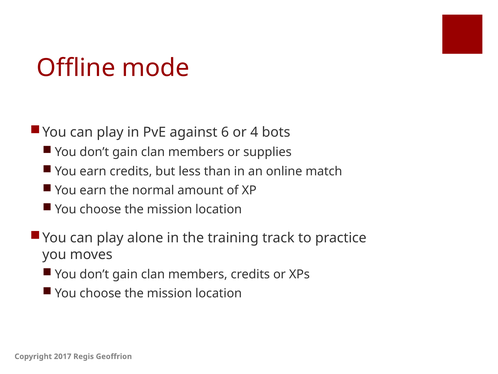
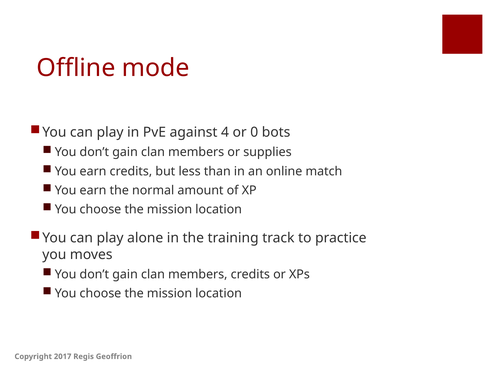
6: 6 -> 4
4: 4 -> 0
